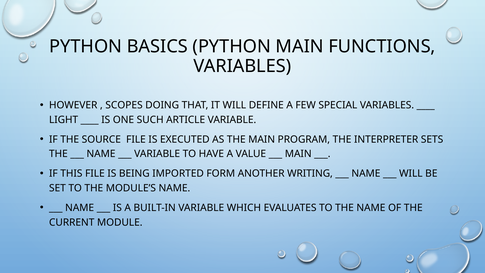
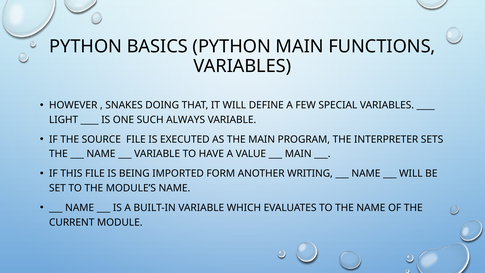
SCOPES: SCOPES -> SNAKES
ARTICLE: ARTICLE -> ALWAYS
